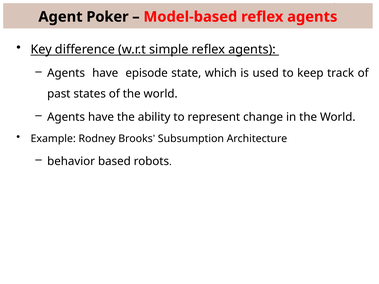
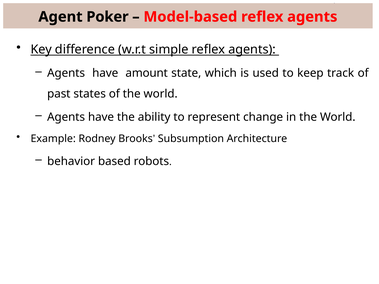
episode: episode -> amount
